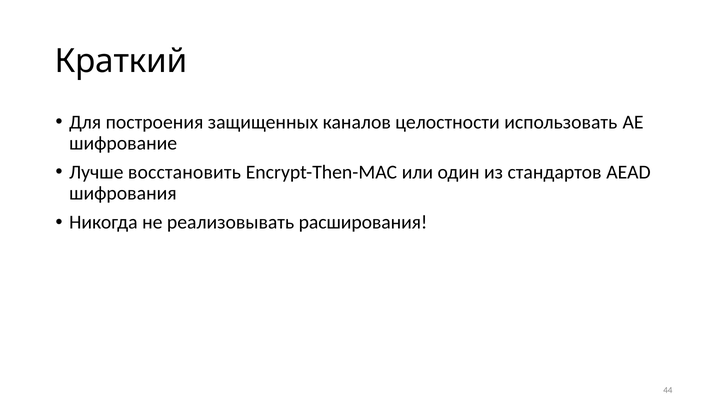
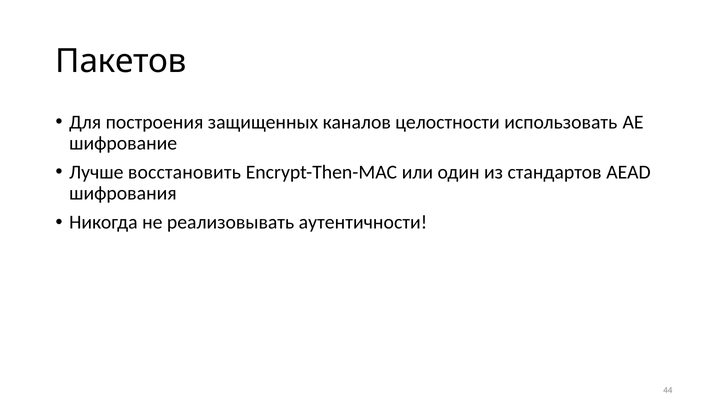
Краткий: Краткий -> Пакетов
расширования: расширования -> аутентичности
